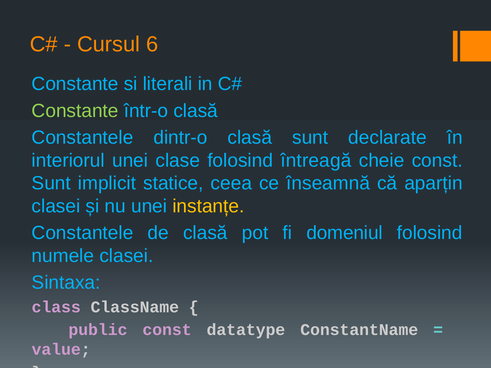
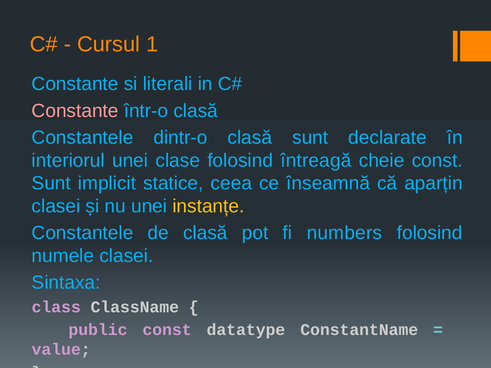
6: 6 -> 1
Constante at (75, 111) colour: light green -> pink
domeniul: domeniul -> numbers
